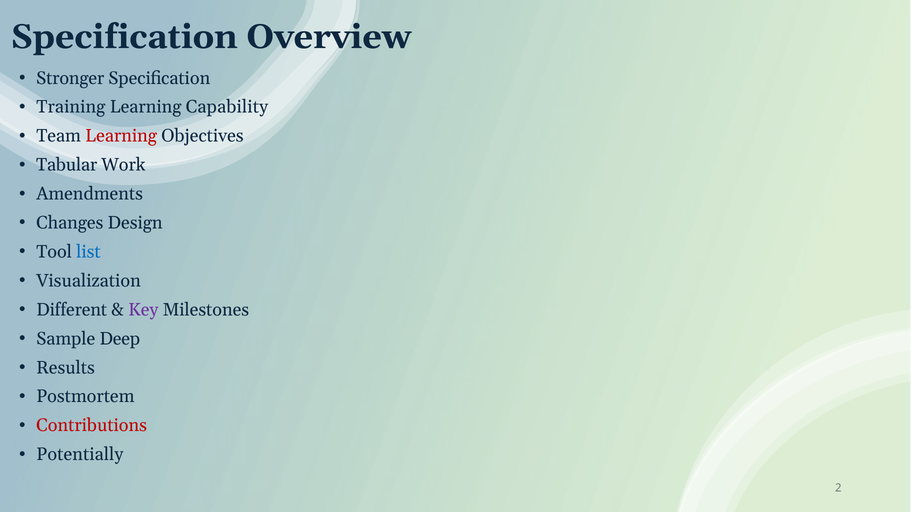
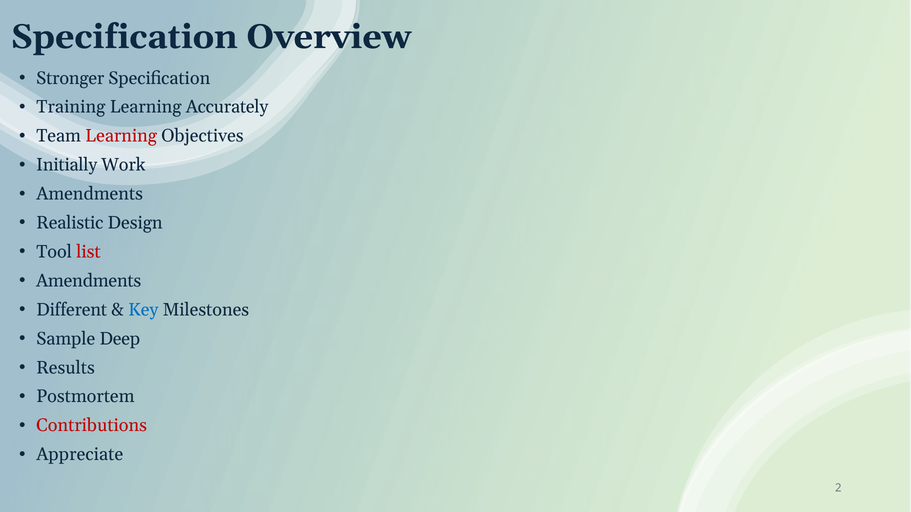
Capability: Capability -> Accurately
Tabular: Tabular -> Initially
Changes: Changes -> Realistic
list colour: blue -> red
Visualization at (89, 281): Visualization -> Amendments
Key colour: purple -> blue
Potentially: Potentially -> Appreciate
